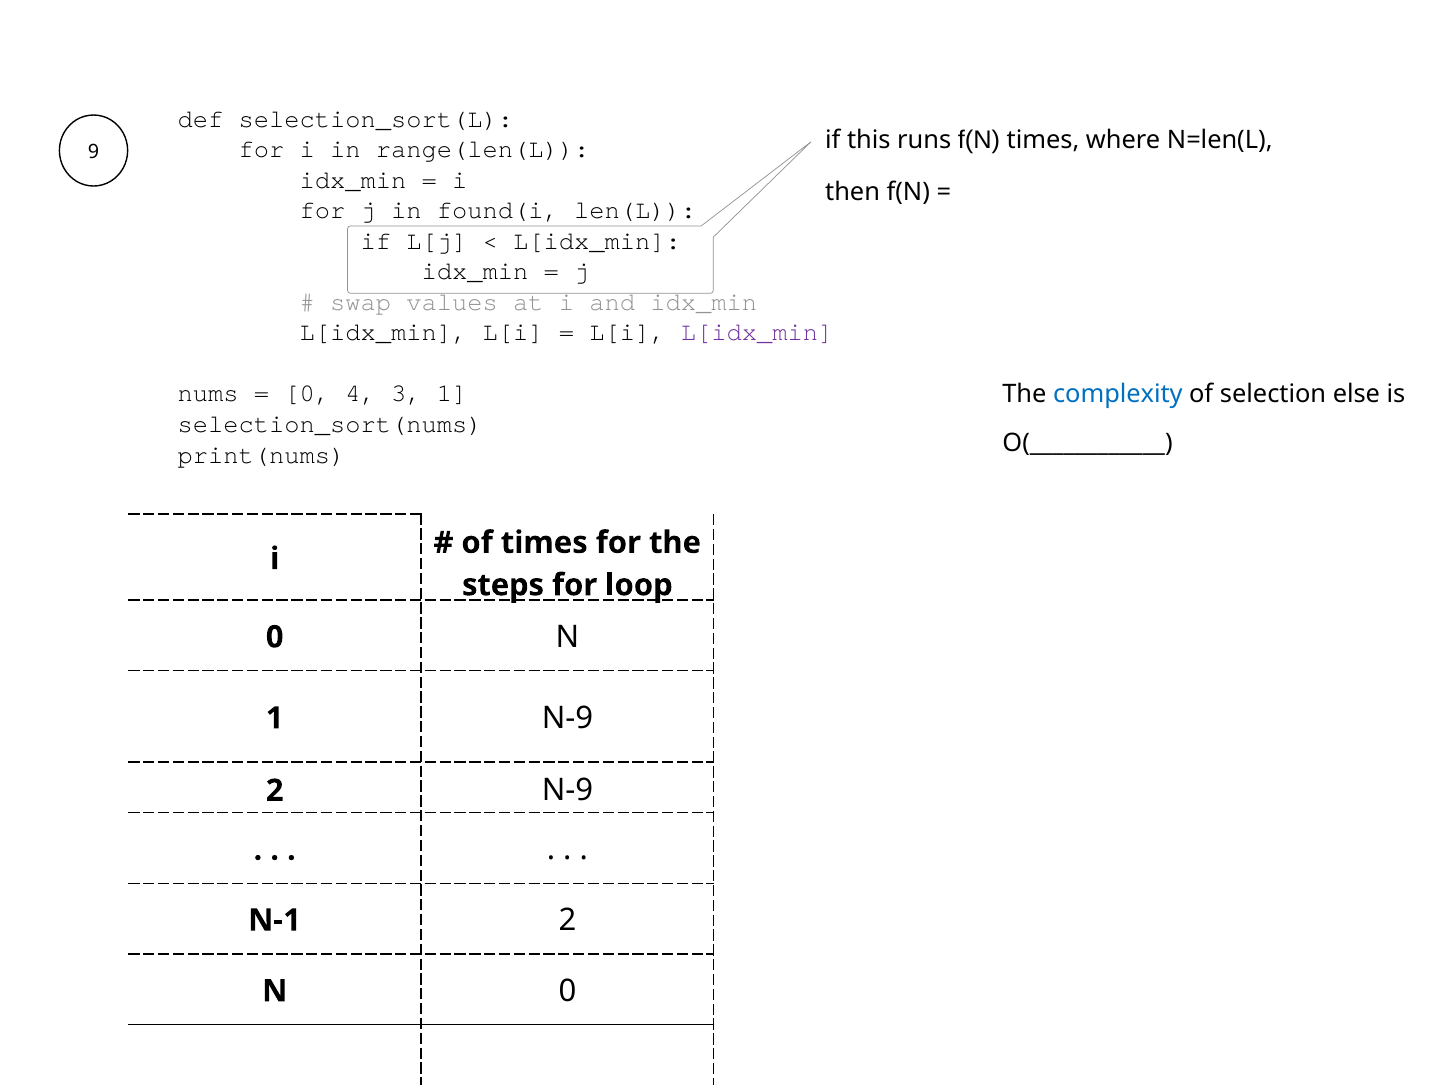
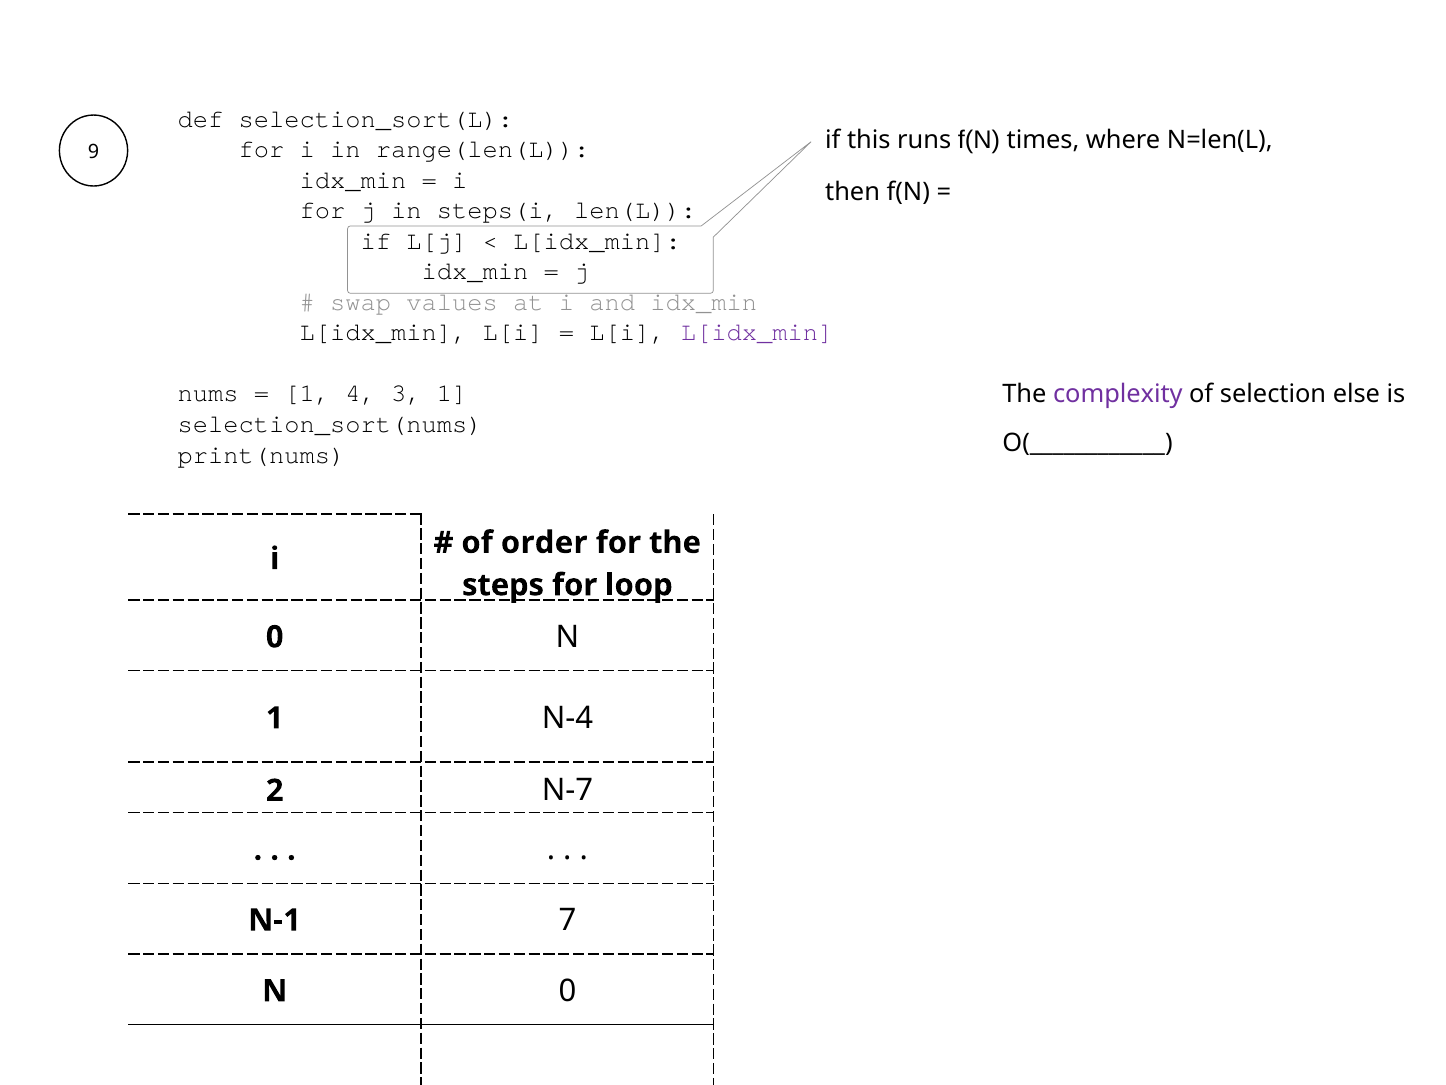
found(i: found(i -> steps(i
0 at (307, 393): 0 -> 1
complexity colour: blue -> purple
of times: times -> order
1 N-9: N-9 -> N-4
2 N-9: N-9 -> N-7
N-1 2: 2 -> 7
